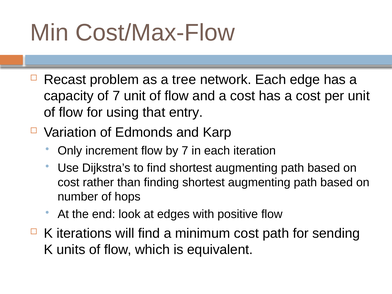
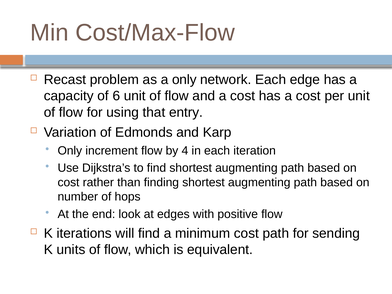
a tree: tree -> only
of 7: 7 -> 6
by 7: 7 -> 4
